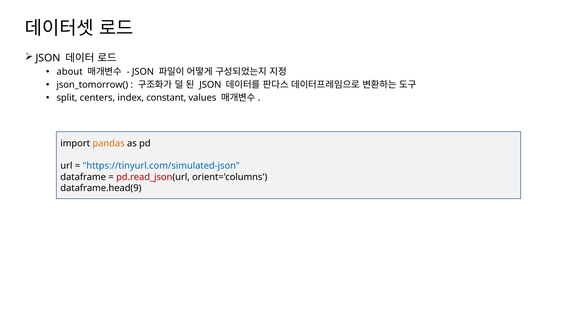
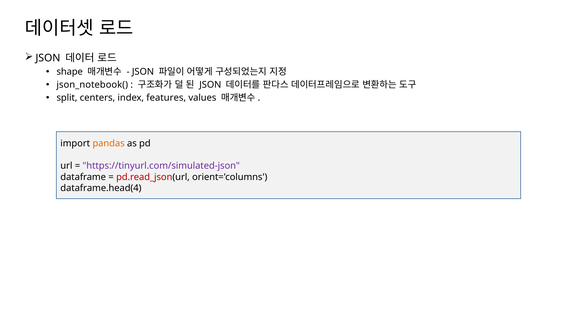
about: about -> shape
json_tomorrow(: json_tomorrow( -> json_notebook(
constant: constant -> features
https://tinyurl.com/simulated-json colour: blue -> purple
dataframe.head(9: dataframe.head(9 -> dataframe.head(4
